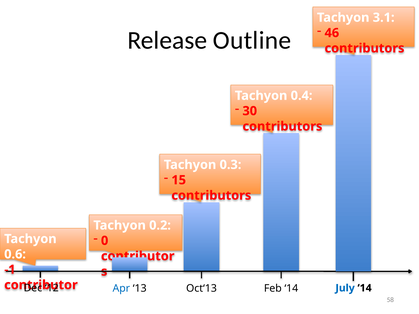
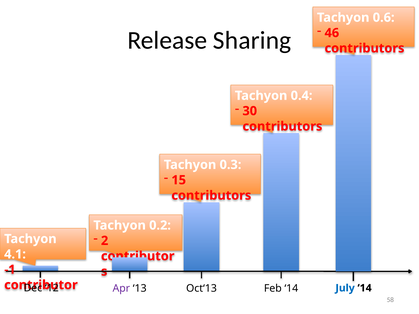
3.1: 3.1 -> 0.6
Outline: Outline -> Sharing
0: 0 -> 2
0.6: 0.6 -> 4.1
Apr colour: blue -> purple
